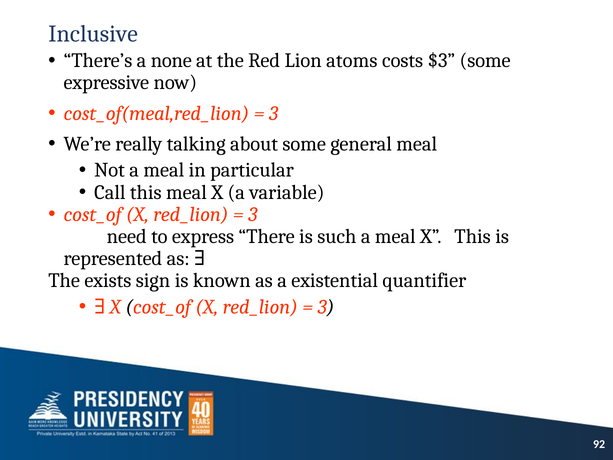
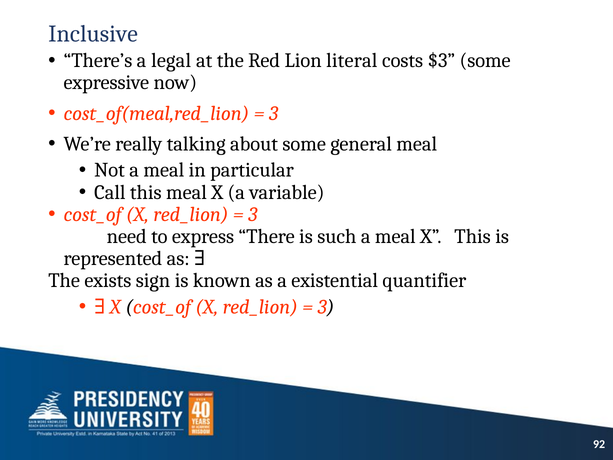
none: none -> legal
atoms: atoms -> literal
